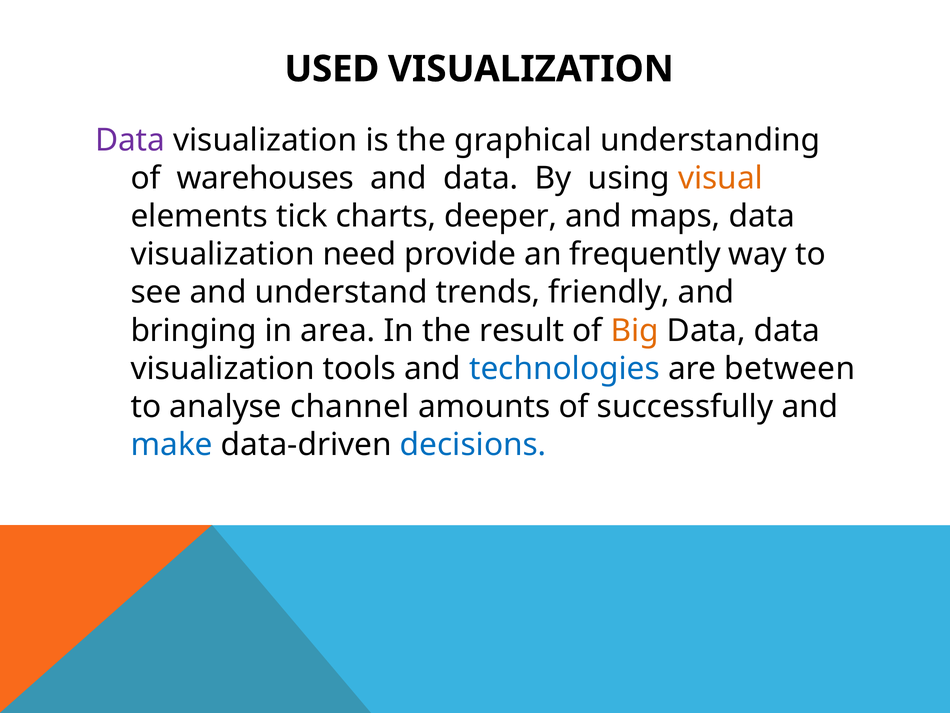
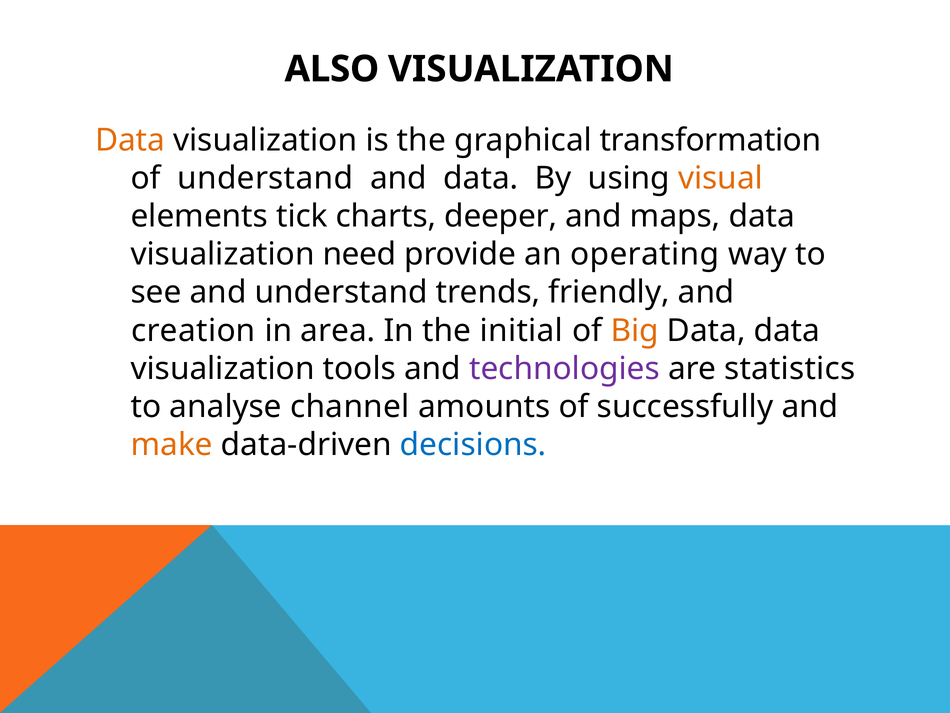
USED: USED -> ALSO
Data at (130, 140) colour: purple -> orange
understanding: understanding -> transformation
of warehouses: warehouses -> understand
frequently: frequently -> operating
bringing: bringing -> creation
result: result -> initial
technologies colour: blue -> purple
between: between -> statistics
make colour: blue -> orange
